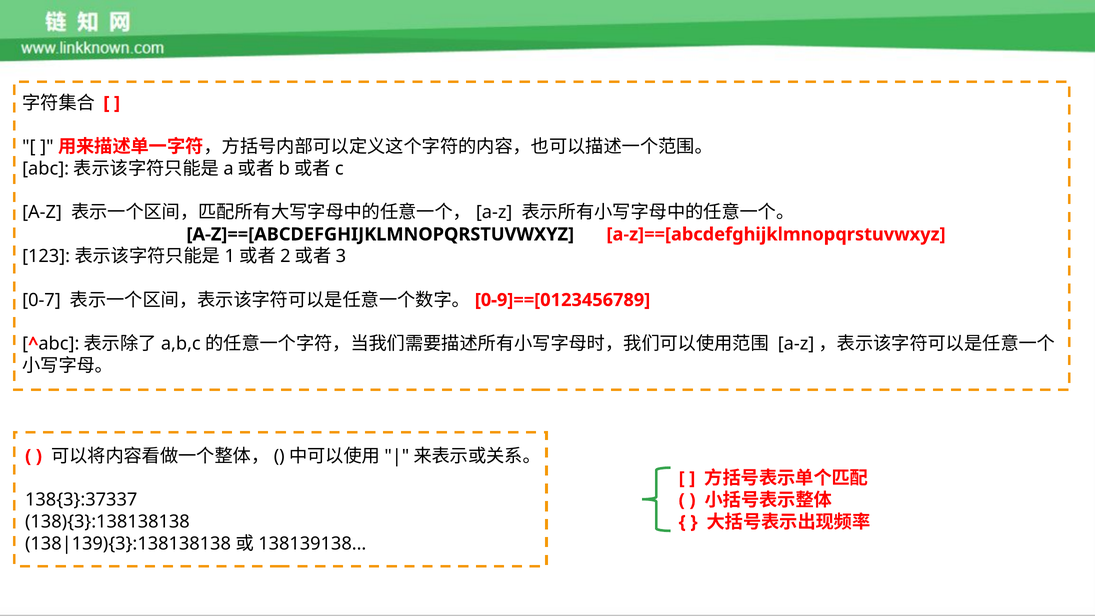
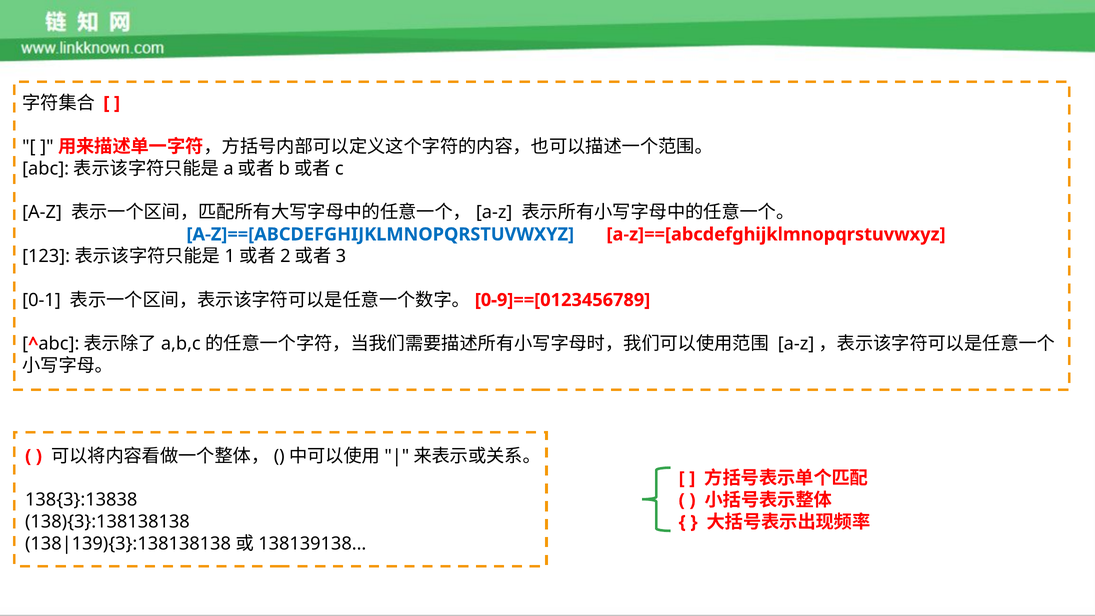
A-Z]==[ABCDEFGHIJKLMNOPQRSTUVWXYZ at (380, 234) colour: black -> blue
0-7: 0-7 -> 0-1
138{3}:37337: 138{3}:37337 -> 138{3}:13838
